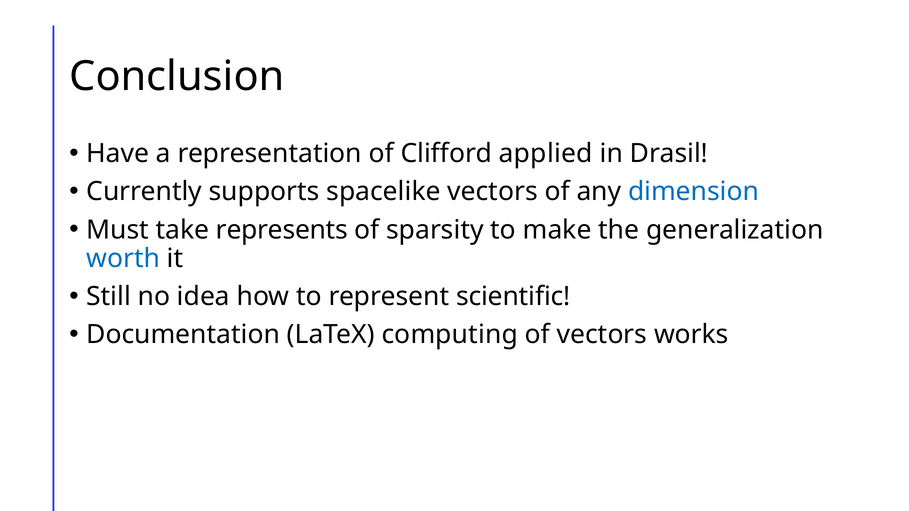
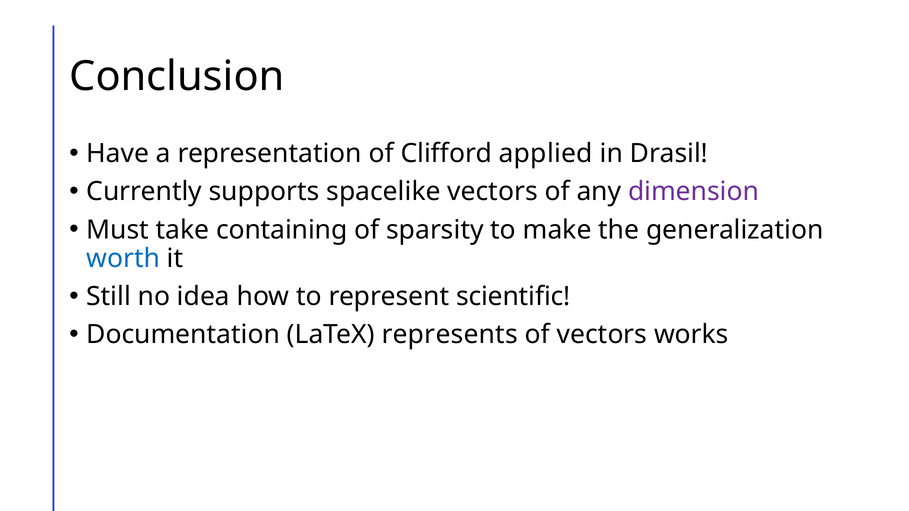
dimension colour: blue -> purple
represents: represents -> containing
computing: computing -> represents
